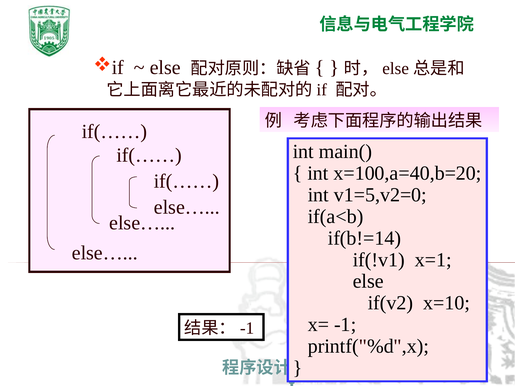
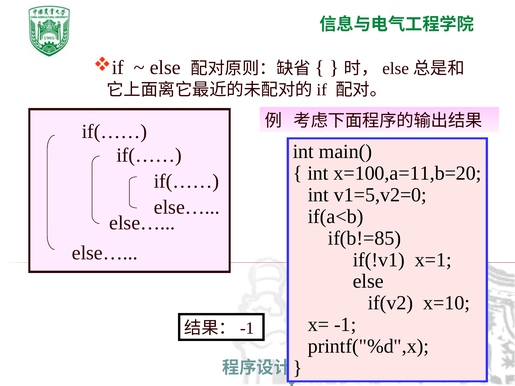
x=100,a=40,b=20: x=100,a=40,b=20 -> x=100,a=11,b=20
if(b!=14: if(b!=14 -> if(b!=85
